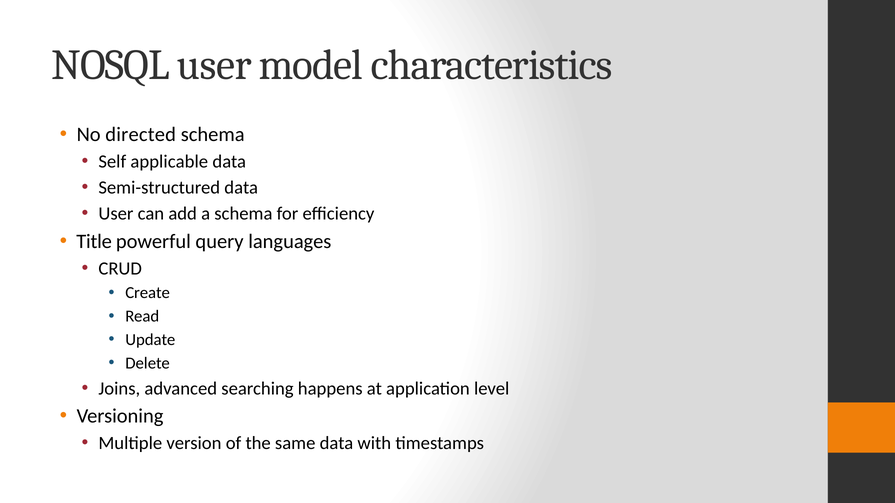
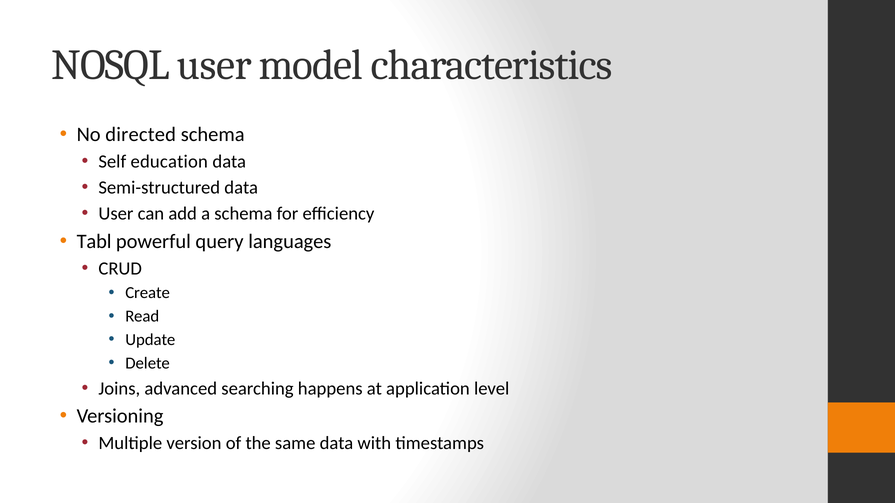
applicable: applicable -> education
Title: Title -> Tabl
